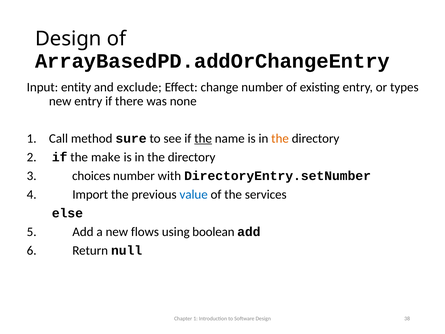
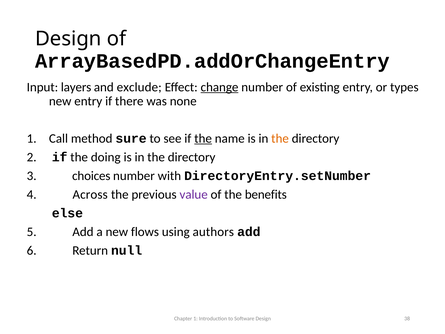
entity: entity -> layers
change underline: none -> present
make: make -> doing
Import: Import -> Across
value colour: blue -> purple
services: services -> benefits
boolean: boolean -> authors
